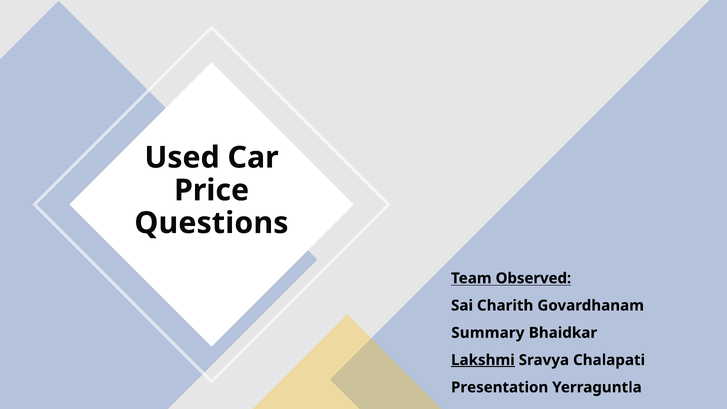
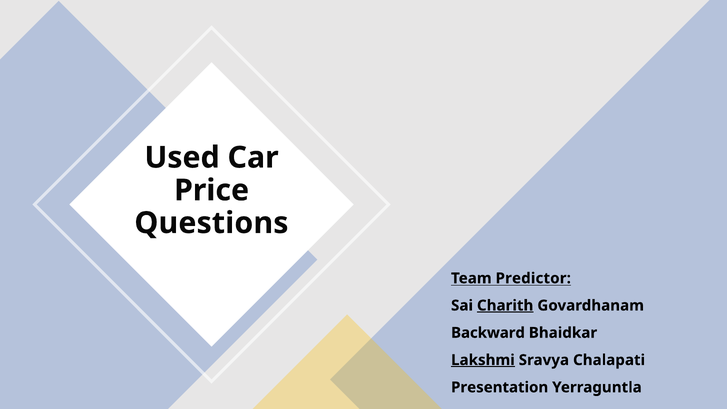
Observed: Observed -> Predictor
Charith underline: none -> present
Summary: Summary -> Backward
